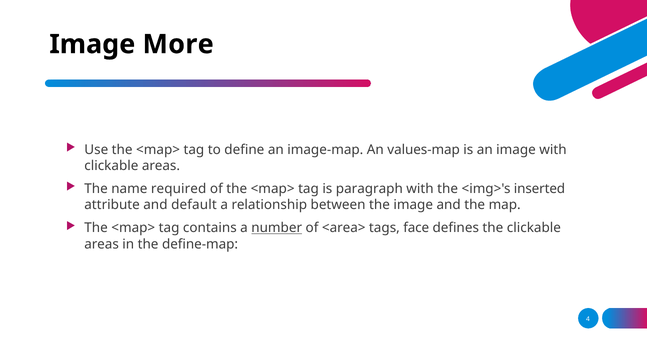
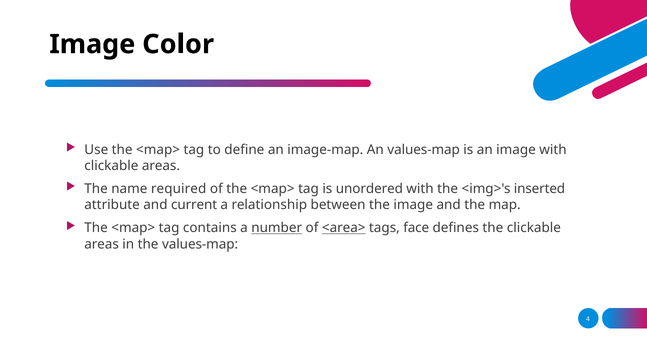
More: More -> Color
paragraph: paragraph -> unordered
default: default -> current
<area> underline: none -> present
the define-map: define-map -> values-map
